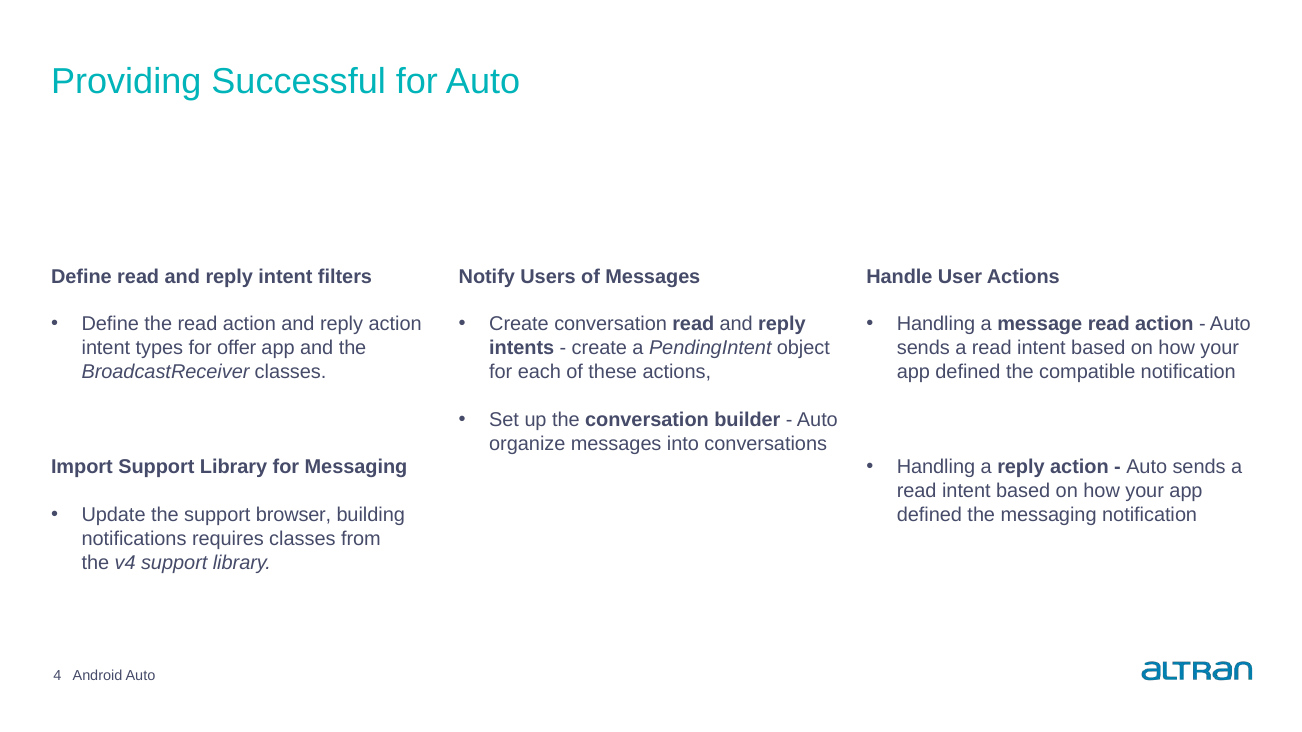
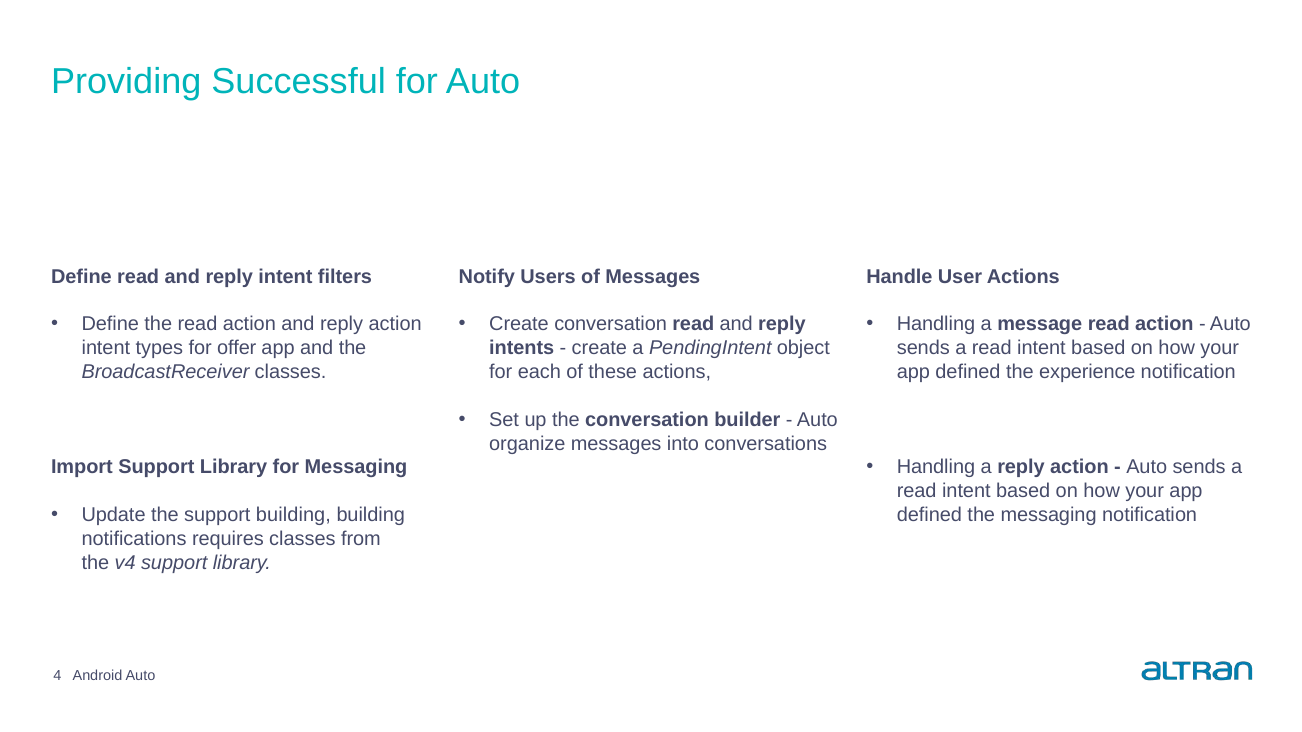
compatible: compatible -> experience
support browser: browser -> building
